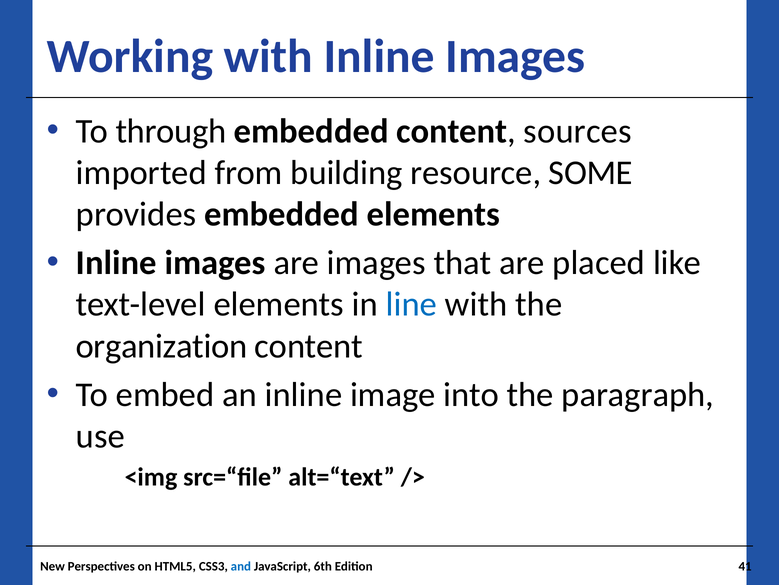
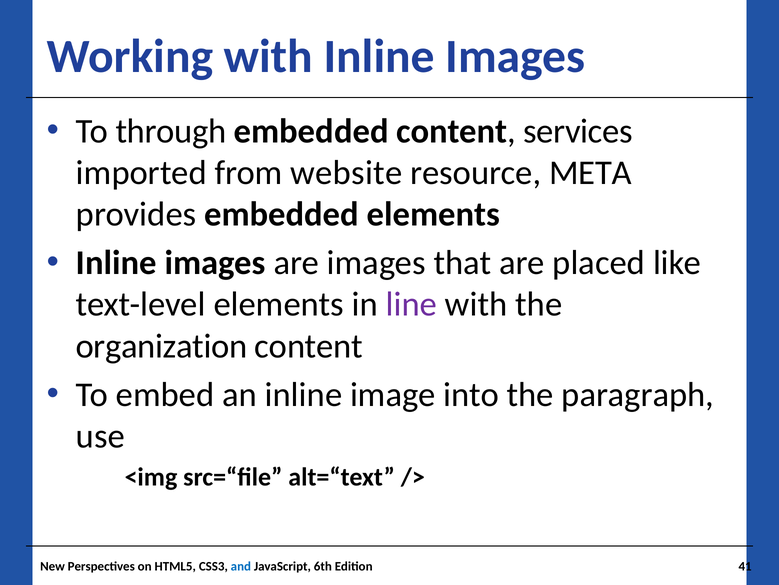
sources: sources -> services
building: building -> website
SOME: SOME -> META
line colour: blue -> purple
